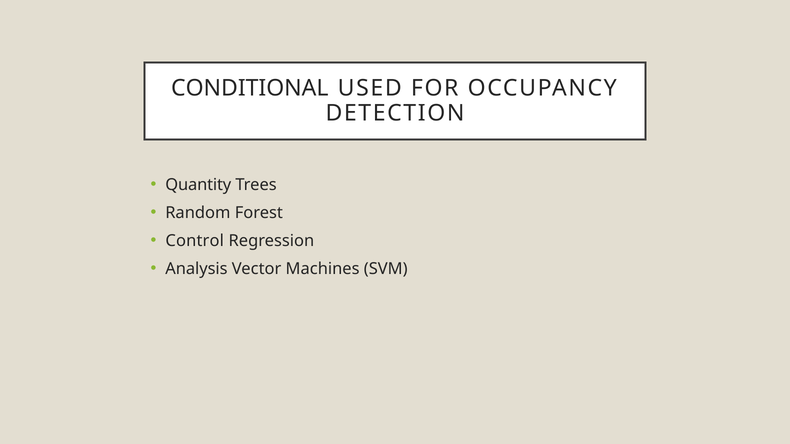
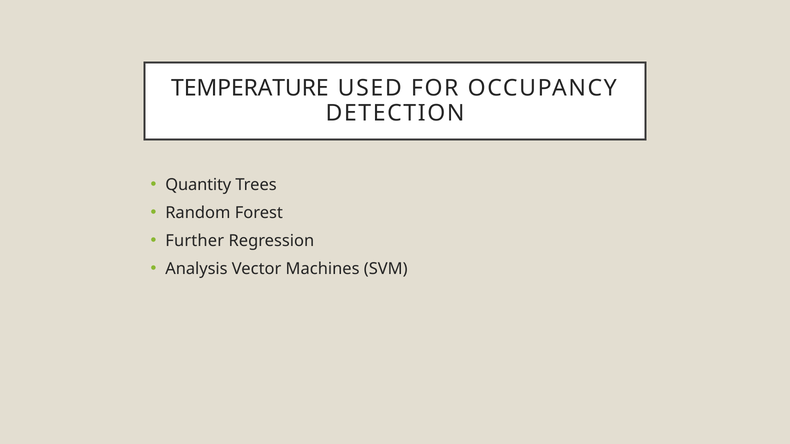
CONDITIONAL: CONDITIONAL -> TEMPERATURE
Control: Control -> Further
